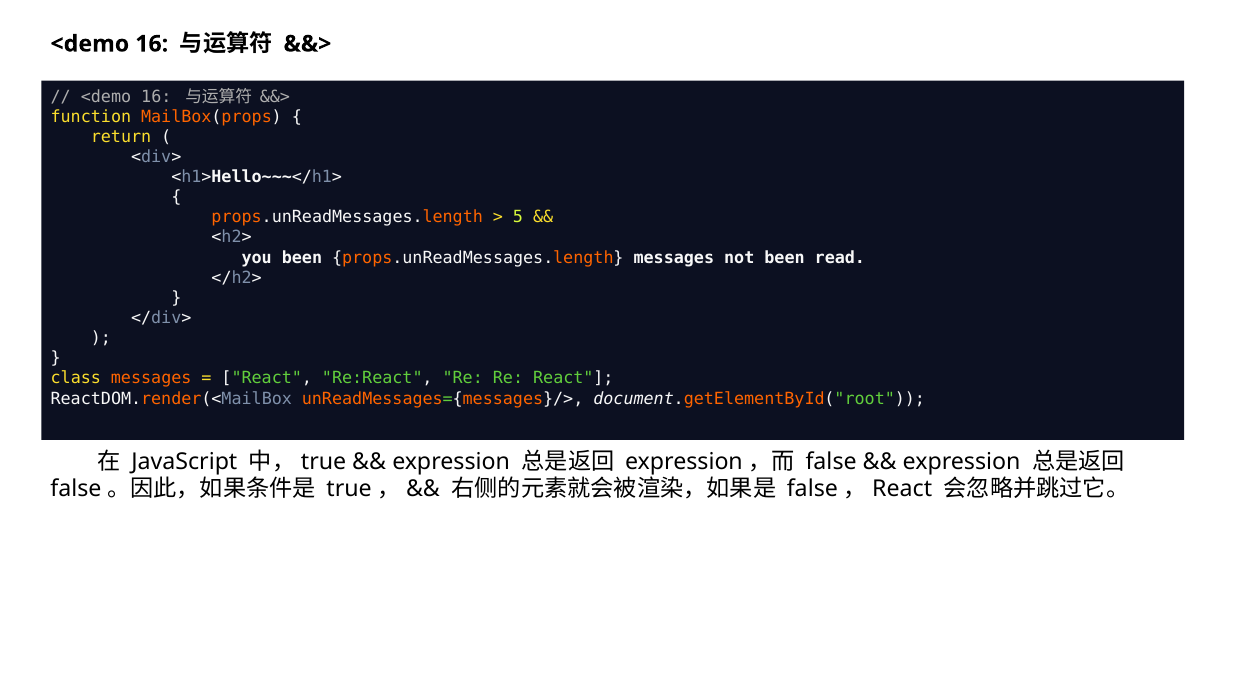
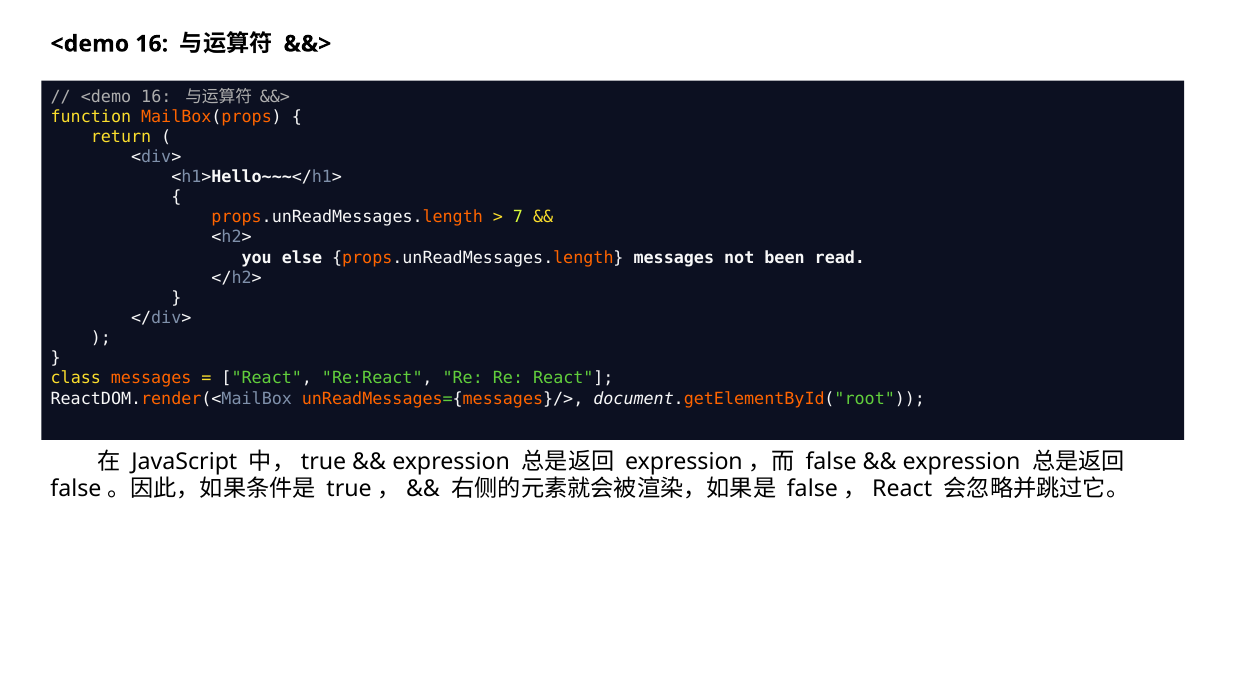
5: 5 -> 7
you been: been -> else
